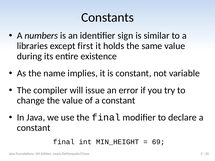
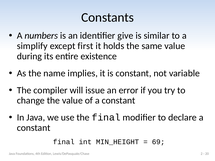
sign: sign -> give
libraries: libraries -> simplify
